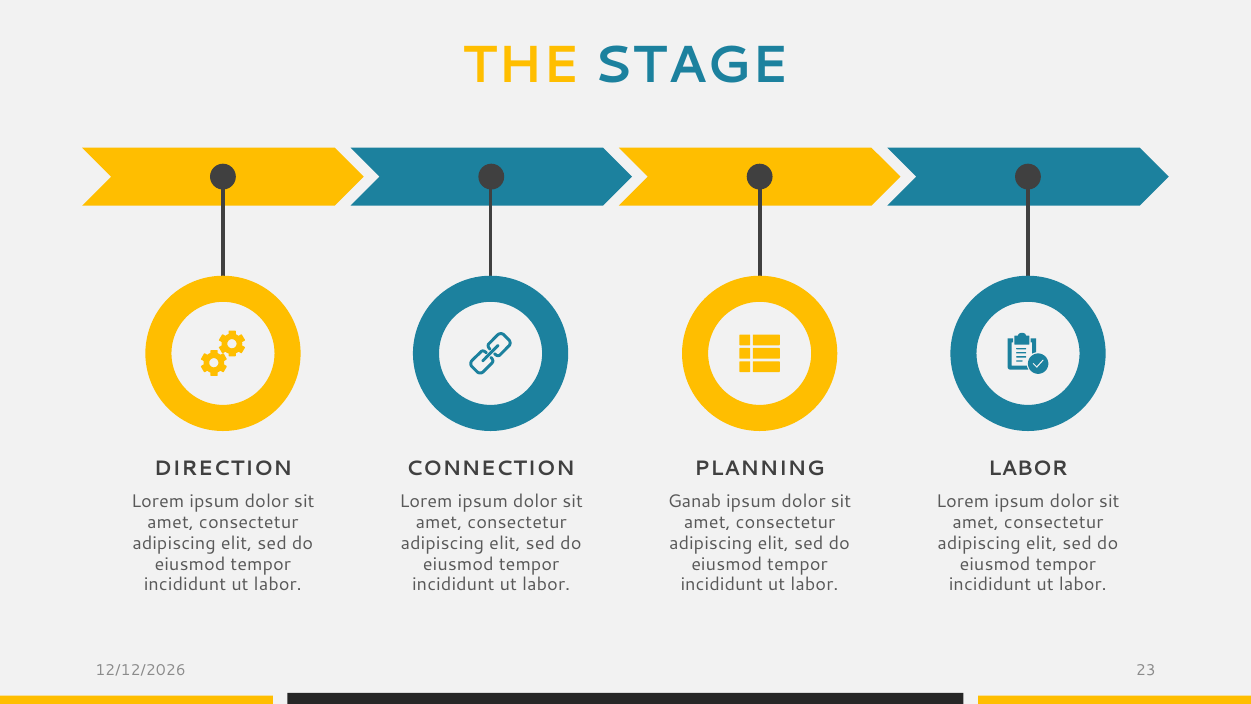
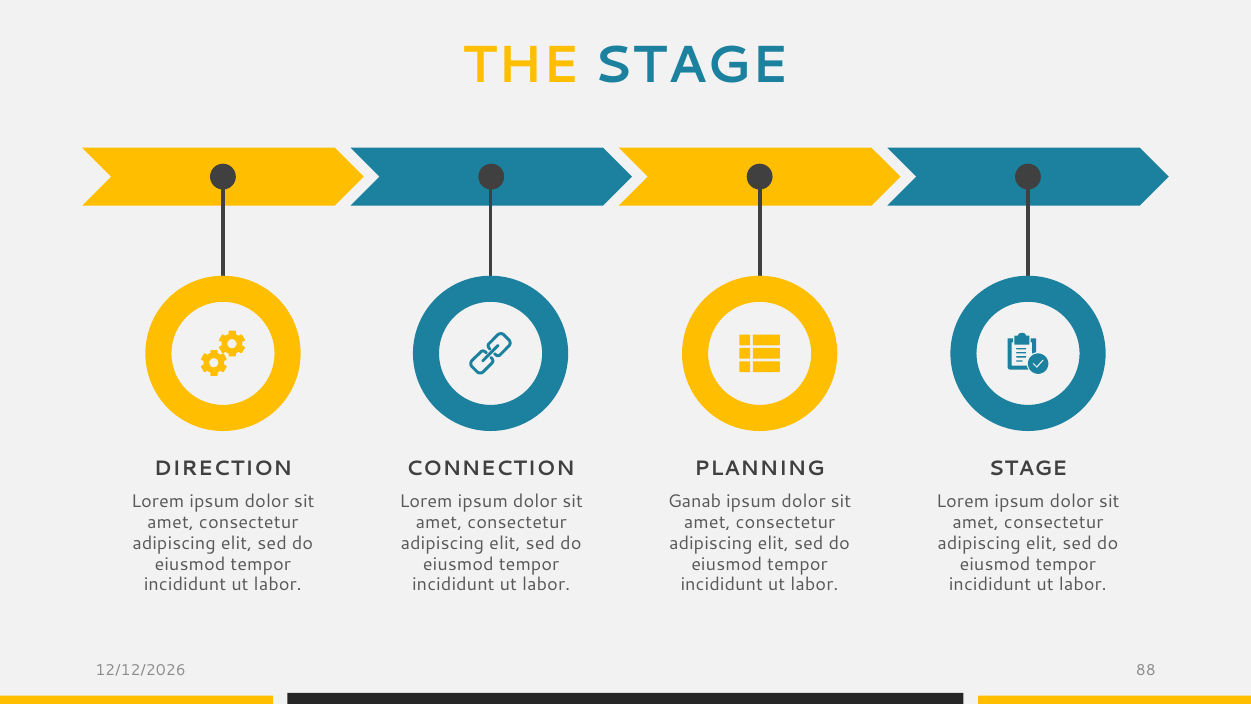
PLANNING LABOR: LABOR -> STAGE
23: 23 -> 88
